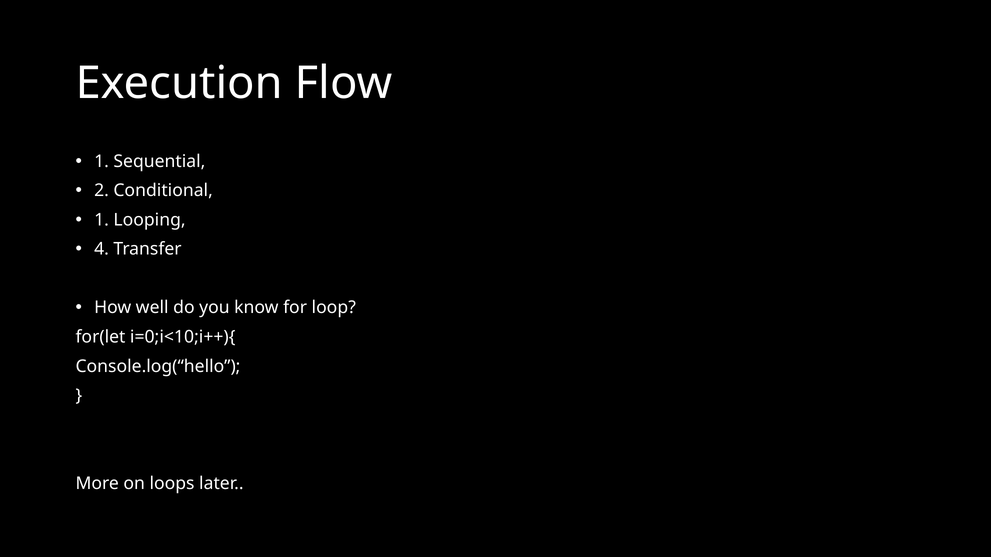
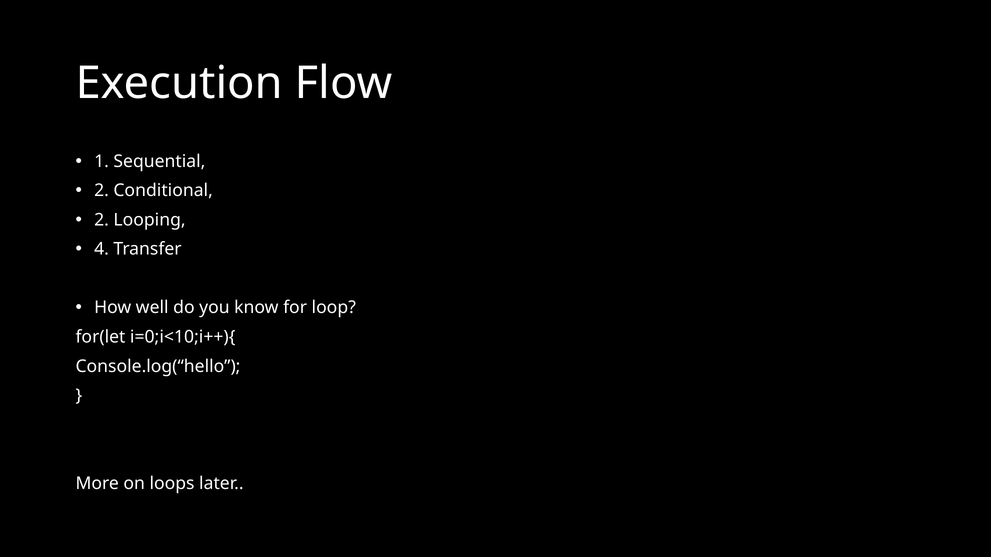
1 at (102, 220): 1 -> 2
